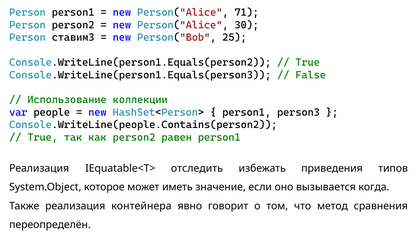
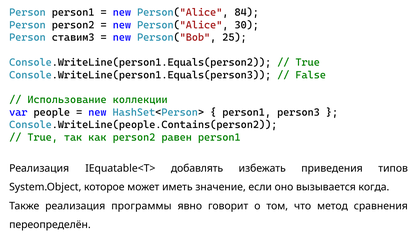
71: 71 -> 84
отследить: отследить -> добавлять
контейнера: контейнера -> программы
